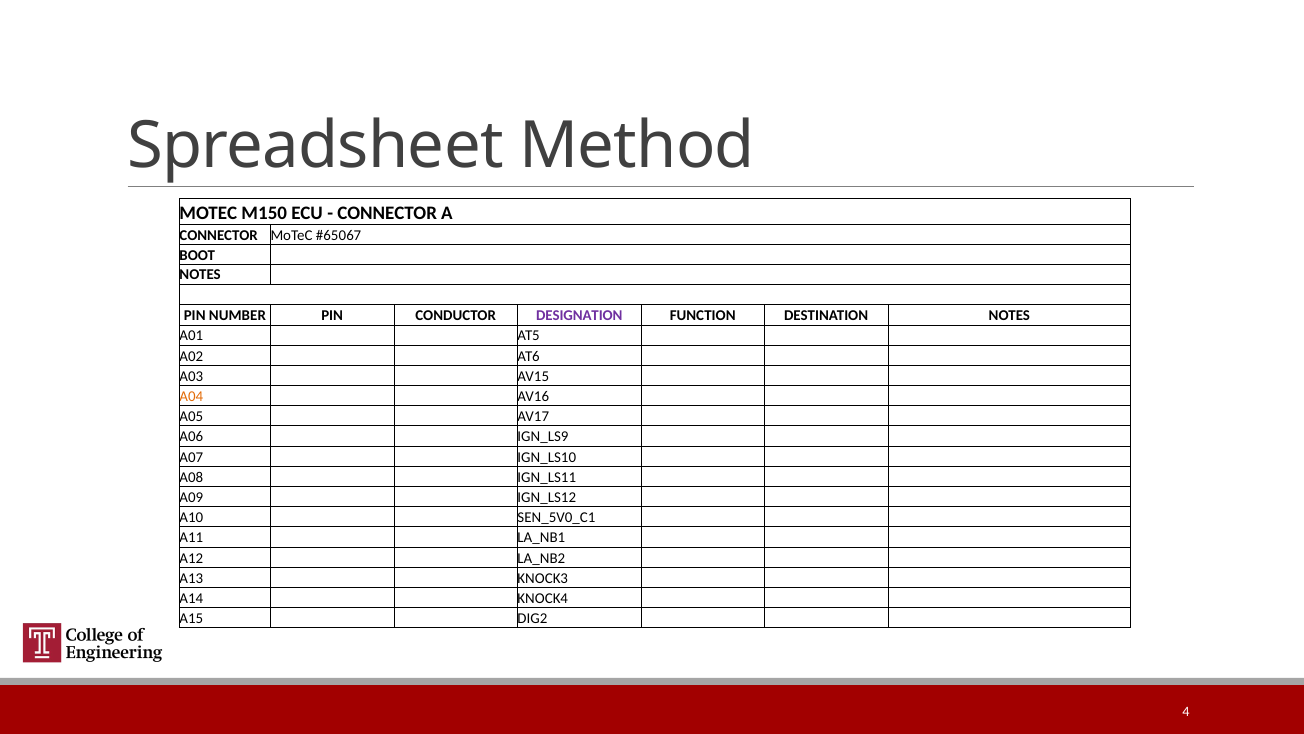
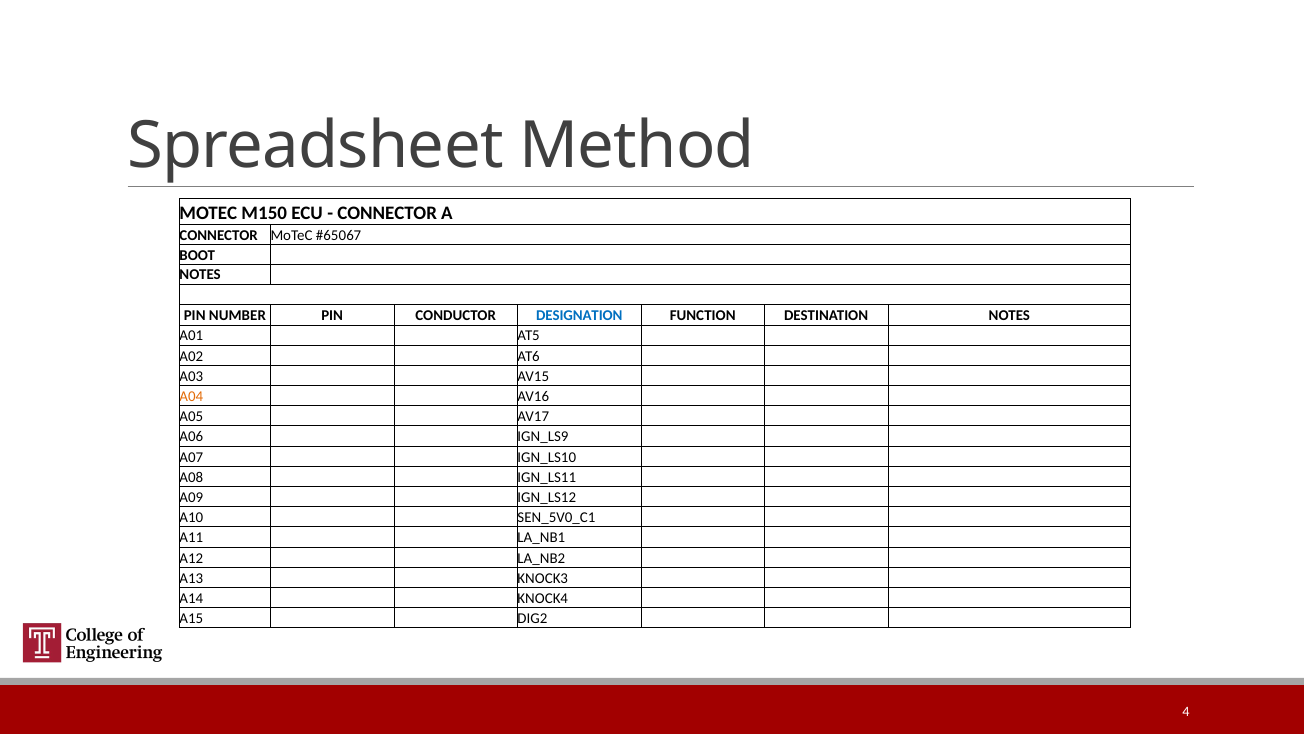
DESIGNATION colour: purple -> blue
